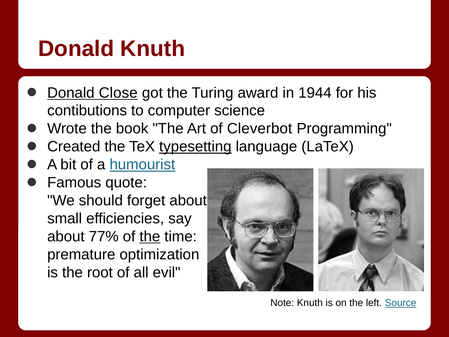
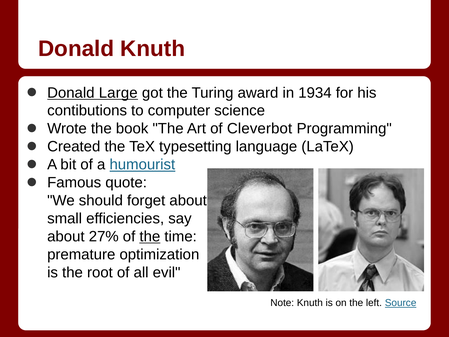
Close: Close -> Large
1944: 1944 -> 1934
typesetting underline: present -> none
77%: 77% -> 27%
